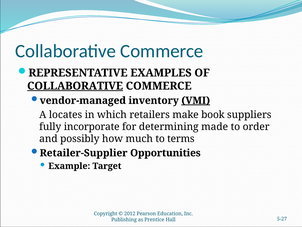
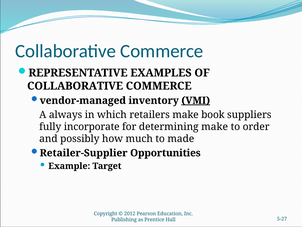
COLLABORATIVE at (75, 86) underline: present -> none
locates: locates -> always
determining made: made -> make
terms: terms -> made
